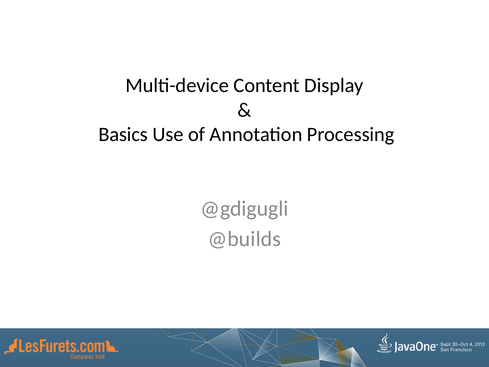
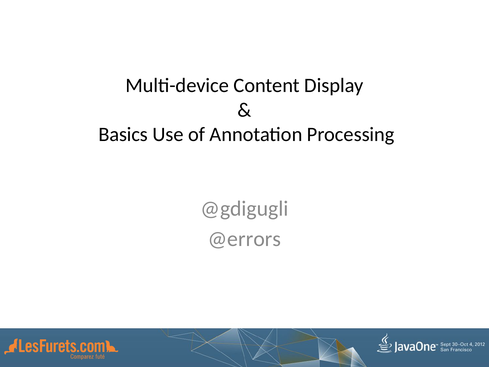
@builds: @builds -> @errors
